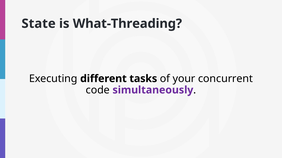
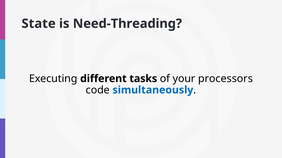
What-Threading: What-Threading -> Need-Threading
concurrent: concurrent -> processors
simultaneously colour: purple -> blue
